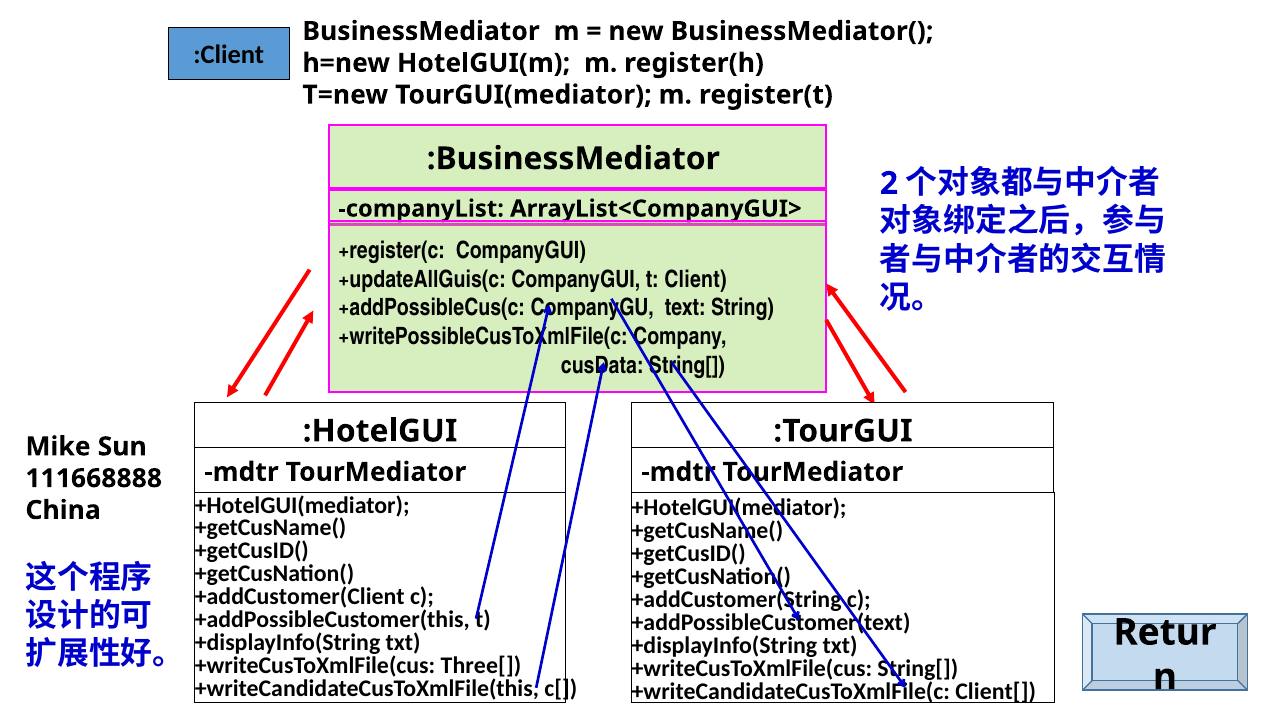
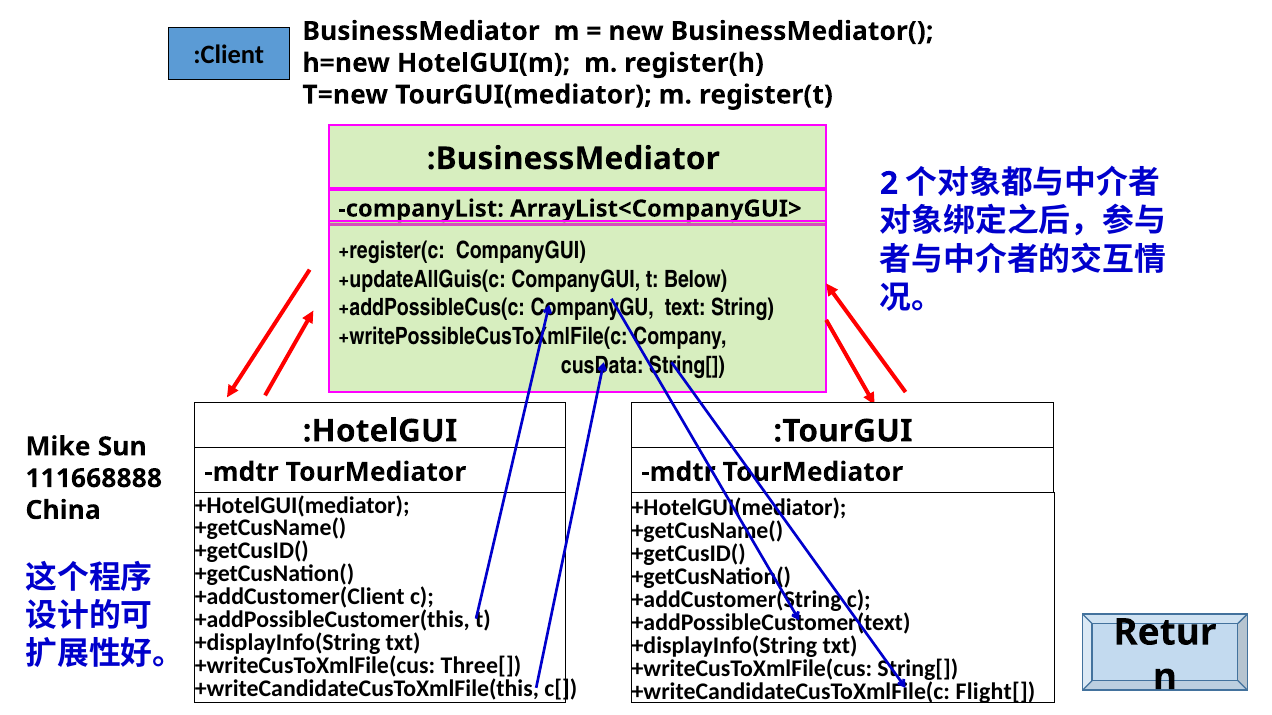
Client: Client -> Below
Client[: Client[ -> Flight[
